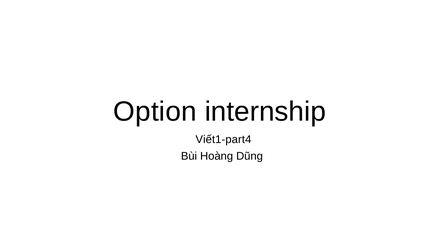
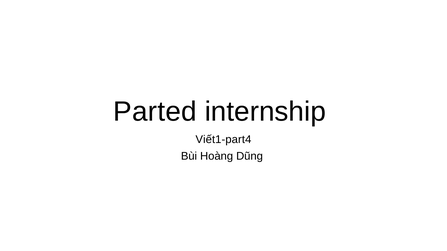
Option: Option -> Parted
